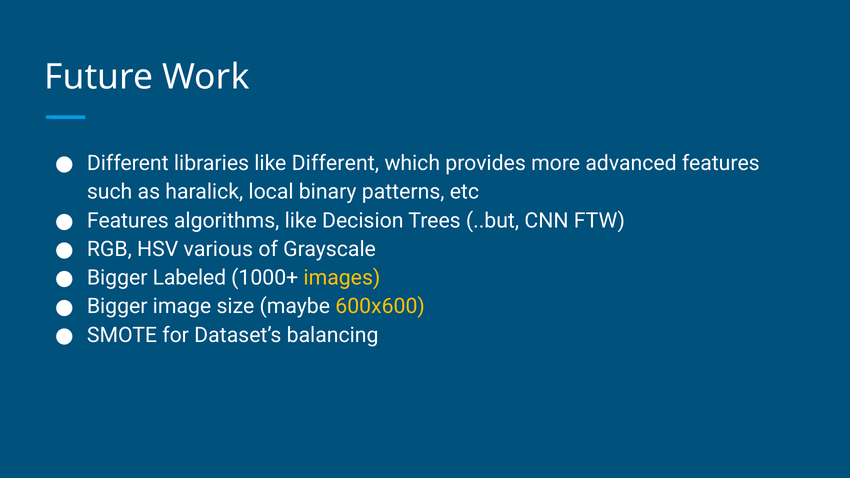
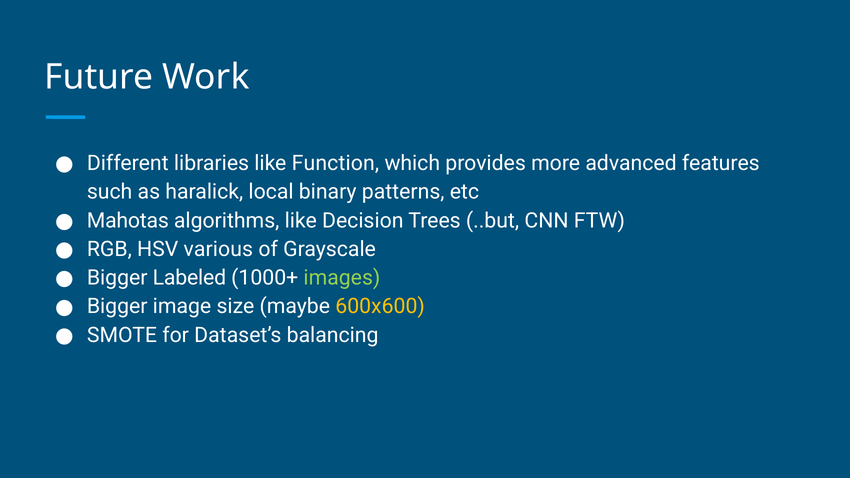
like Different: Different -> Function
Features at (128, 221): Features -> Mahotas
images colour: yellow -> light green
